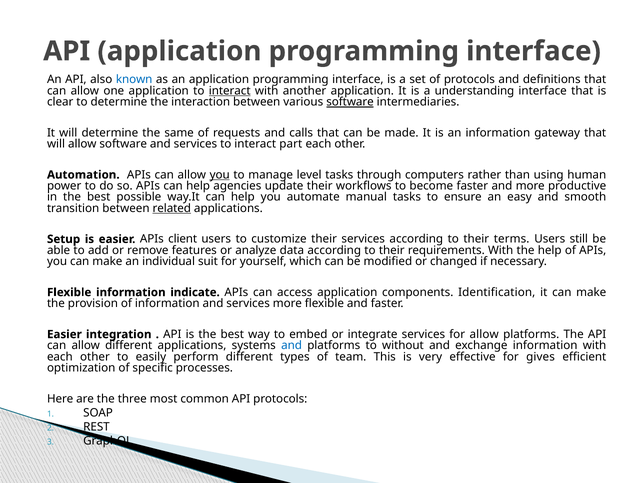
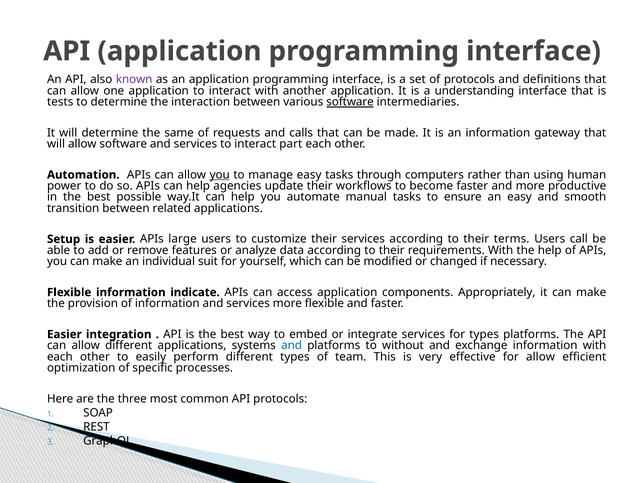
known colour: blue -> purple
interact at (230, 91) underline: present -> none
clear: clear -> tests
manage level: level -> easy
related underline: present -> none
client: client -> large
still: still -> call
Identification: Identification -> Appropriately
for allow: allow -> types
for gives: gives -> allow
